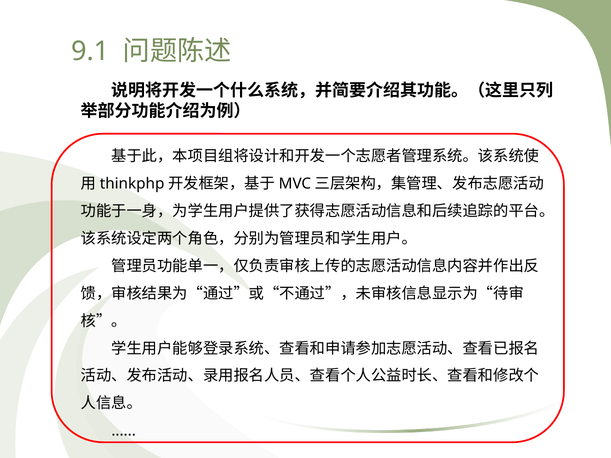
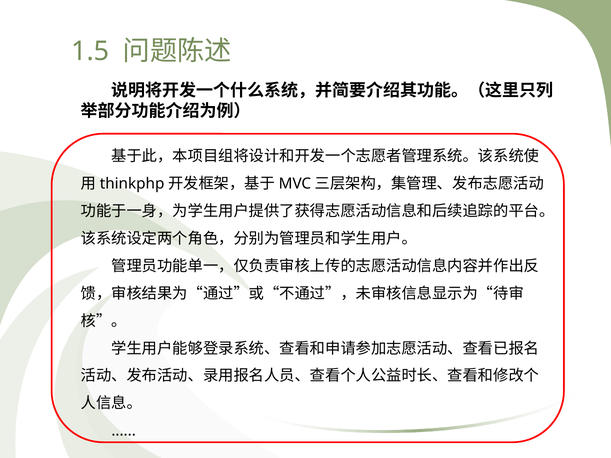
9.1: 9.1 -> 1.5
